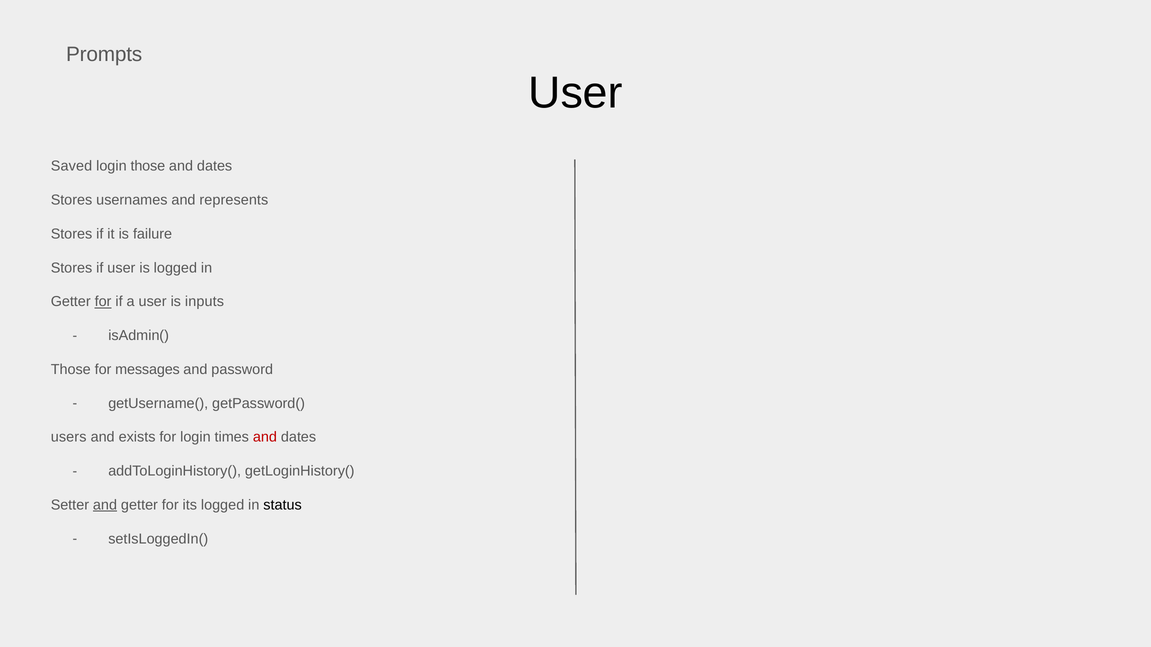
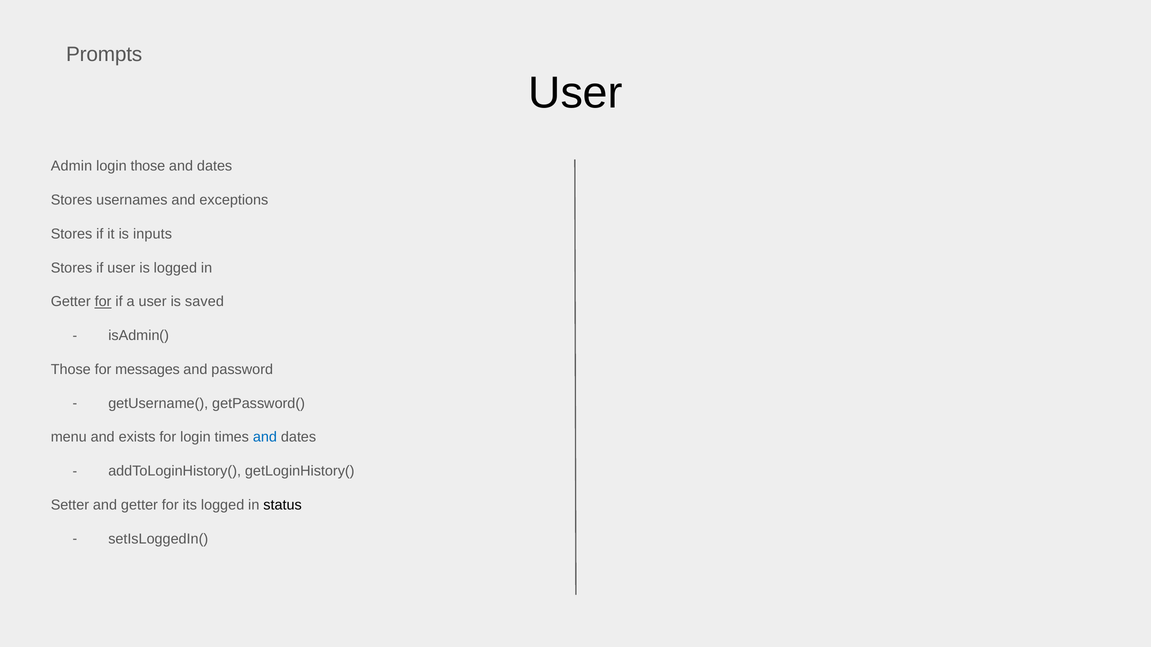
Saved: Saved -> Admin
represents: represents -> exceptions
failure: failure -> inputs
inputs: inputs -> saved
users: users -> menu
and at (265, 437) colour: red -> blue
and at (105, 505) underline: present -> none
